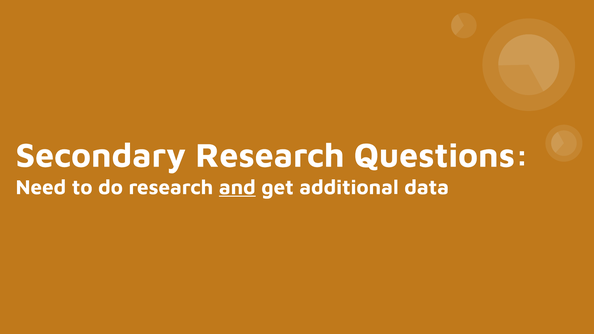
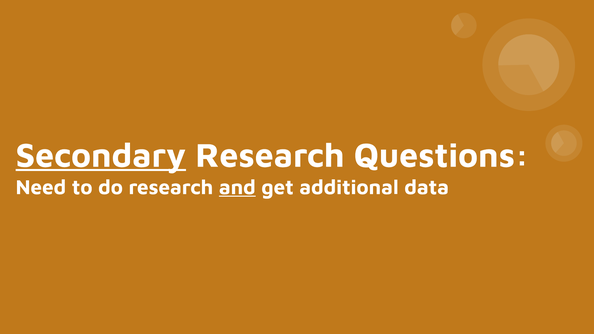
Secondary underline: none -> present
